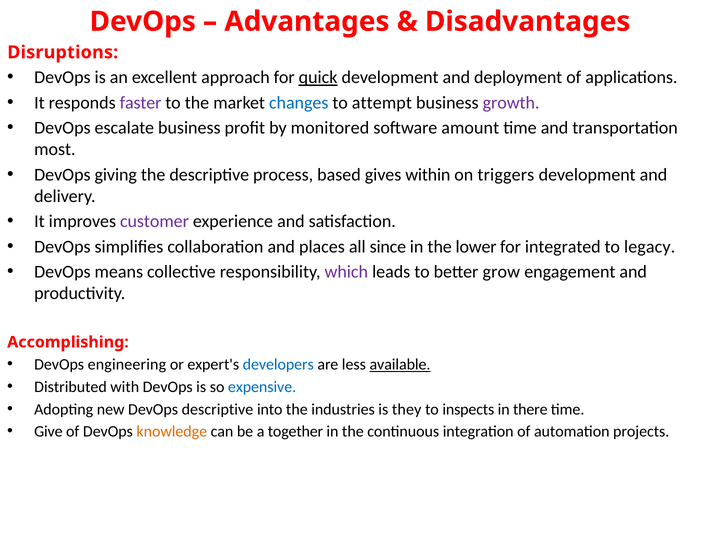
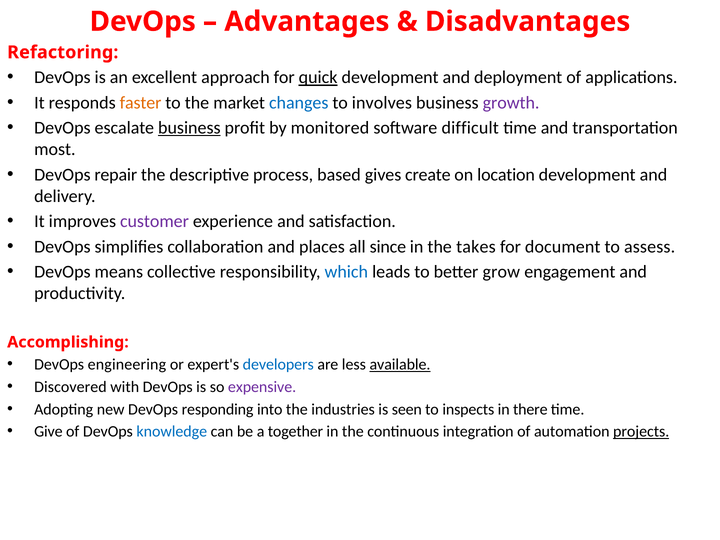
Disruptions: Disruptions -> Refactoring
faster colour: purple -> orange
attempt: attempt -> involves
business at (189, 128) underline: none -> present
amount: amount -> difficult
giving: giving -> repair
within: within -> create
triggers: triggers -> location
lower: lower -> takes
integrated: integrated -> document
legacy: legacy -> assess
which colour: purple -> blue
Distributed: Distributed -> Discovered
expensive colour: blue -> purple
DevOps descriptive: descriptive -> responding
they: they -> seen
knowledge colour: orange -> blue
projects underline: none -> present
